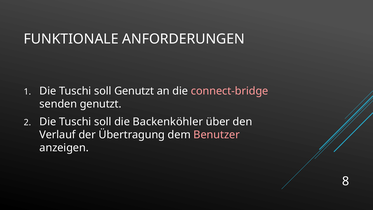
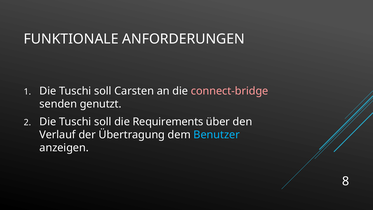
soll Genutzt: Genutzt -> Carsten
Backenköhler: Backenköhler -> Requirements
Benutzer colour: pink -> light blue
